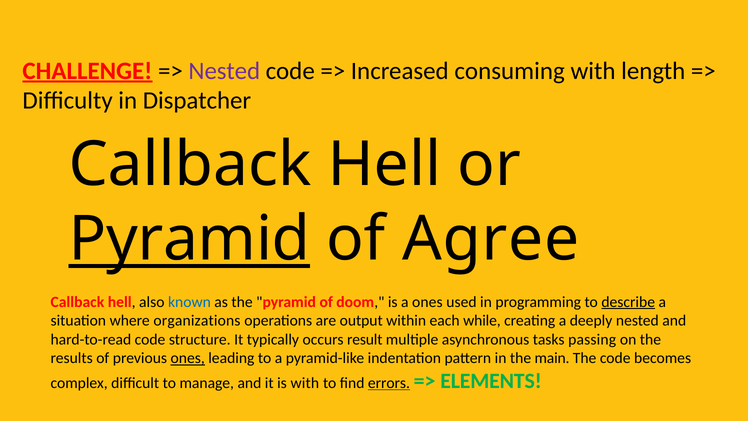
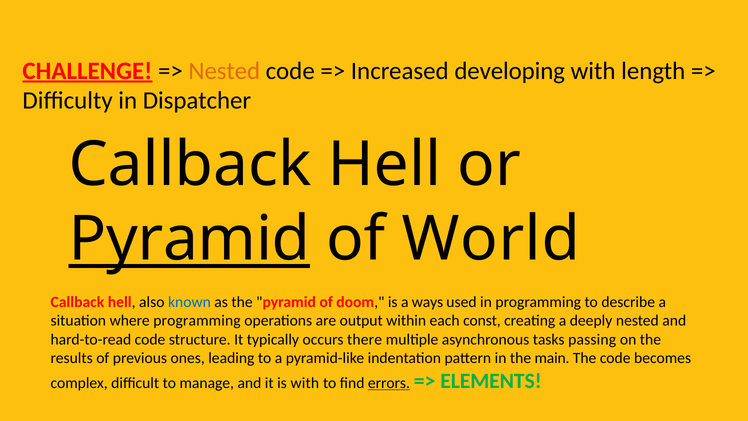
Nested at (224, 71) colour: purple -> orange
consuming: consuming -> developing
Agree: Agree -> World
a ones: ones -> ways
describe underline: present -> none
where organizations: organizations -> programming
while: while -> const
result: result -> there
ones at (188, 358) underline: present -> none
